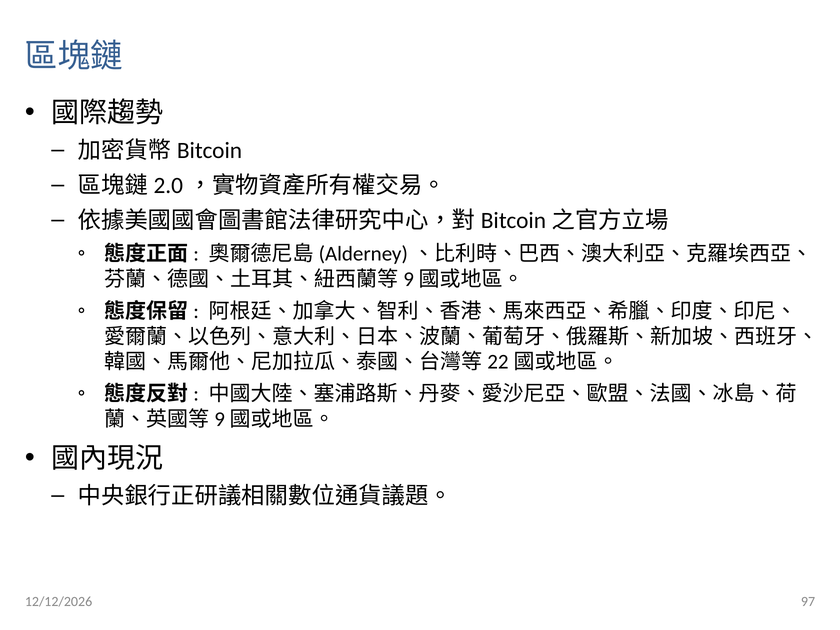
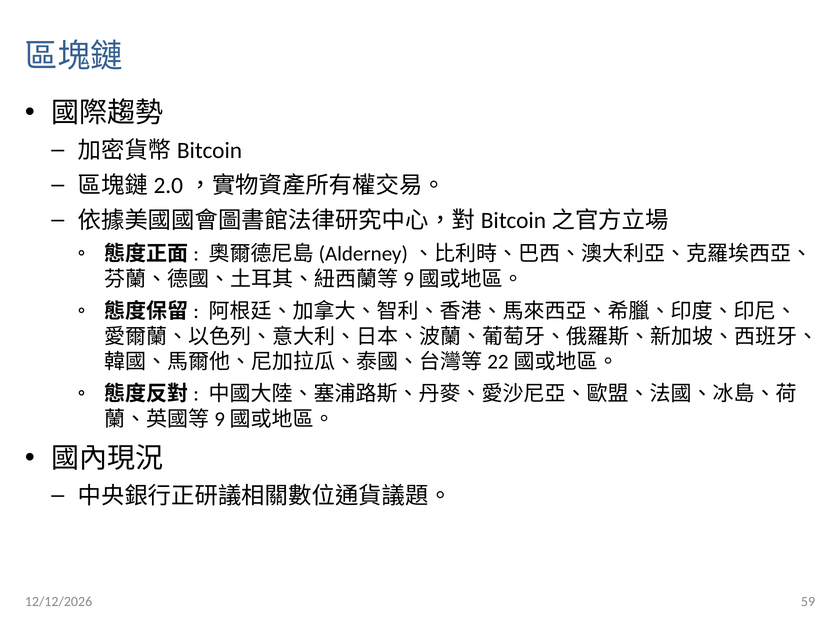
97: 97 -> 59
